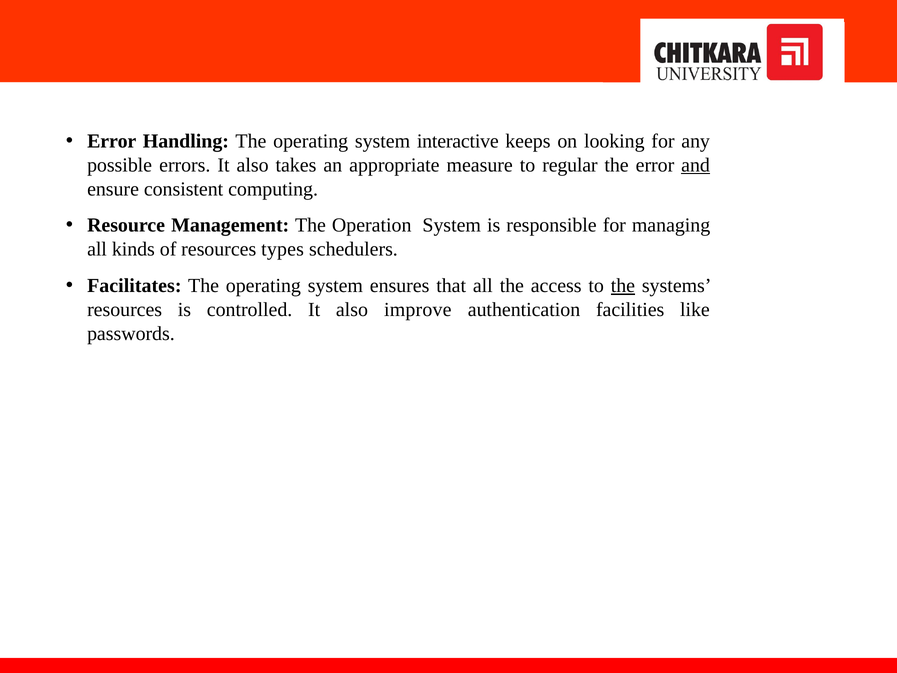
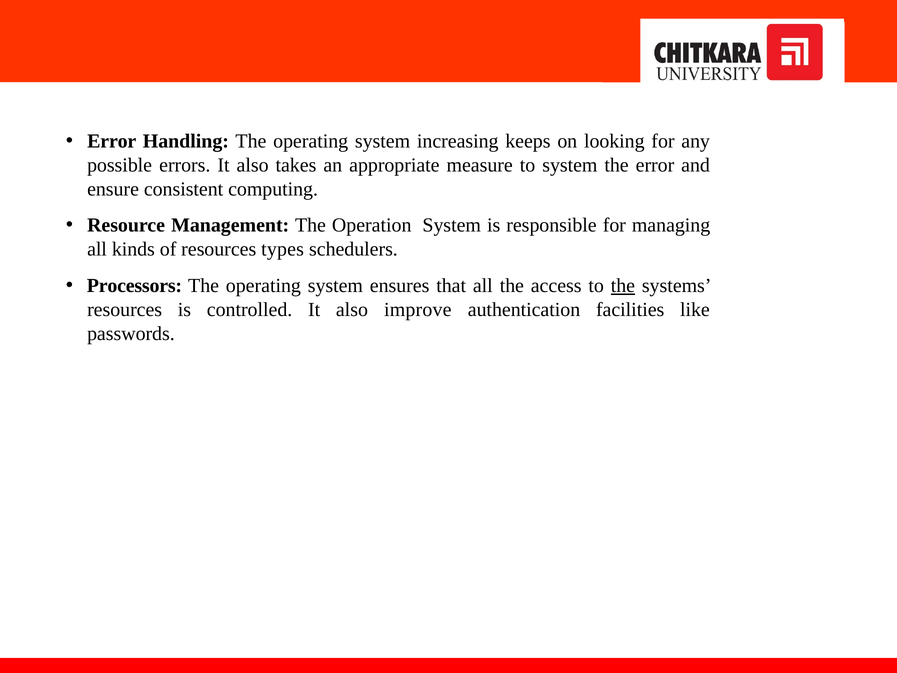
interactive: interactive -> increasing
to regular: regular -> system
and underline: present -> none
Facilitates: Facilitates -> Processors
